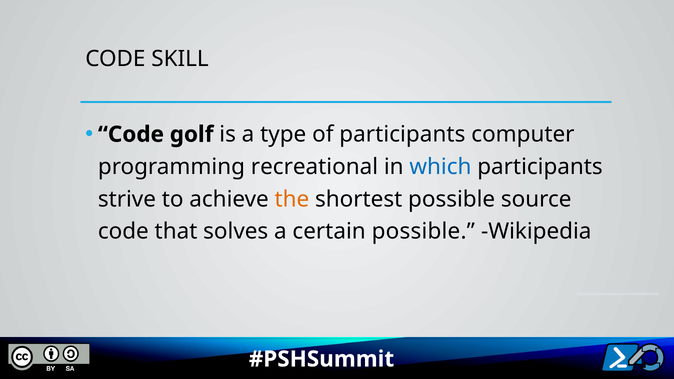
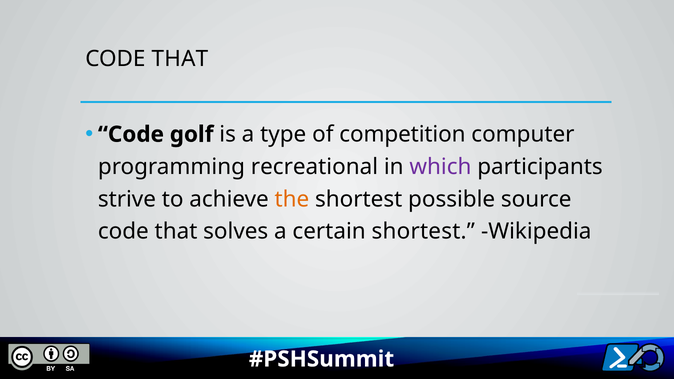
SKILL at (180, 59): SKILL -> THAT
of participants: participants -> competition
which colour: blue -> purple
certain possible: possible -> shortest
